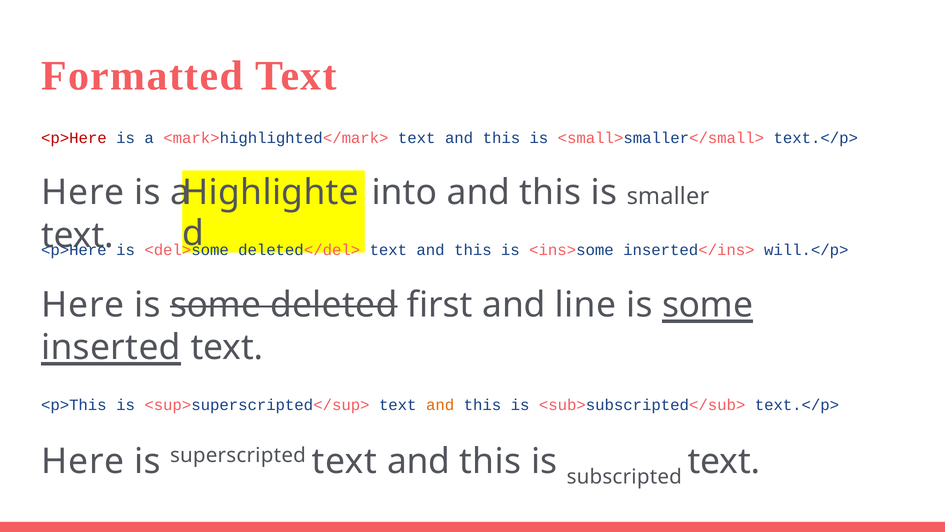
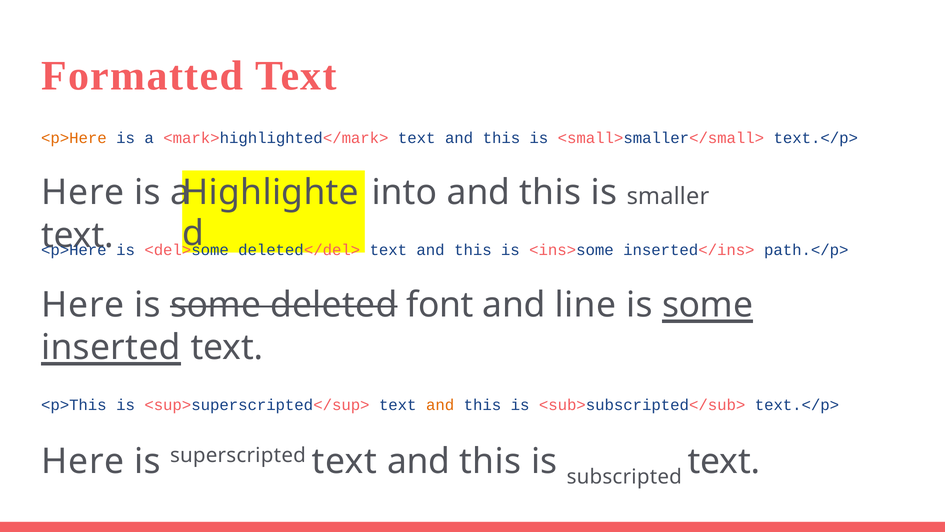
<p>Here at (74, 138) colour: red -> orange
will.</p>: will.</p> -> path.</p>
first: first -> font
